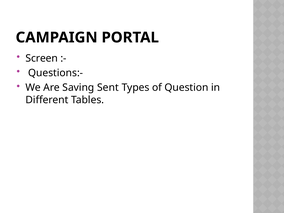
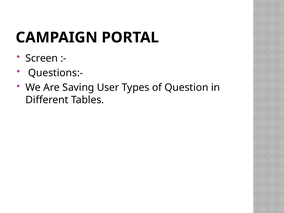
Sent: Sent -> User
